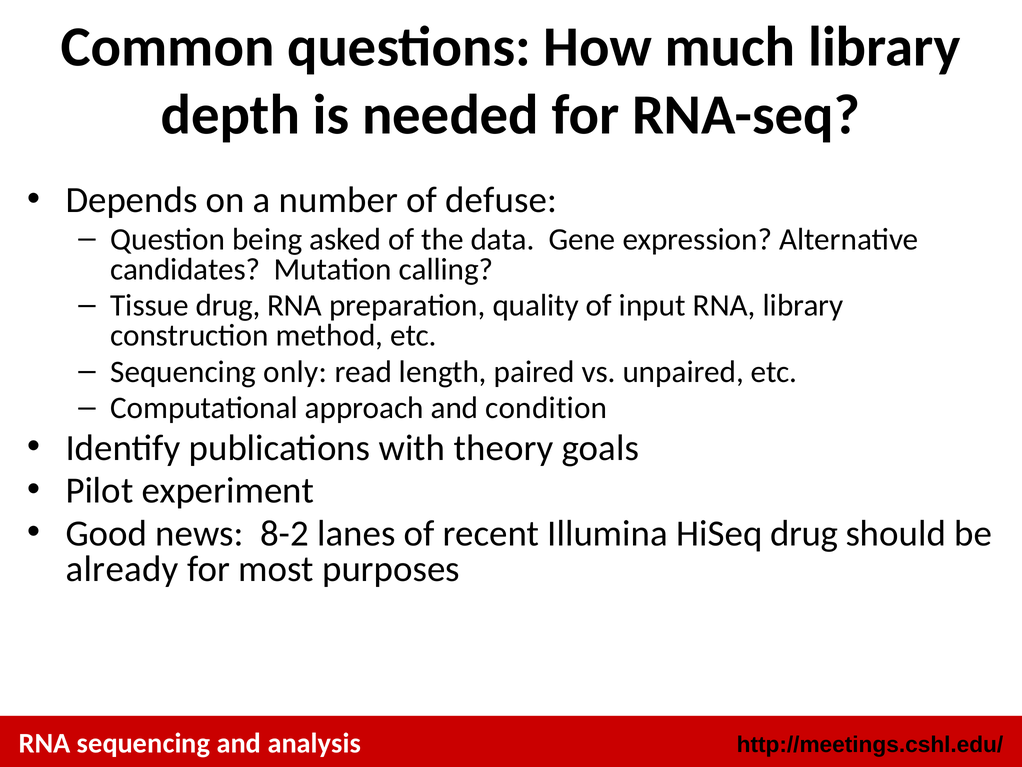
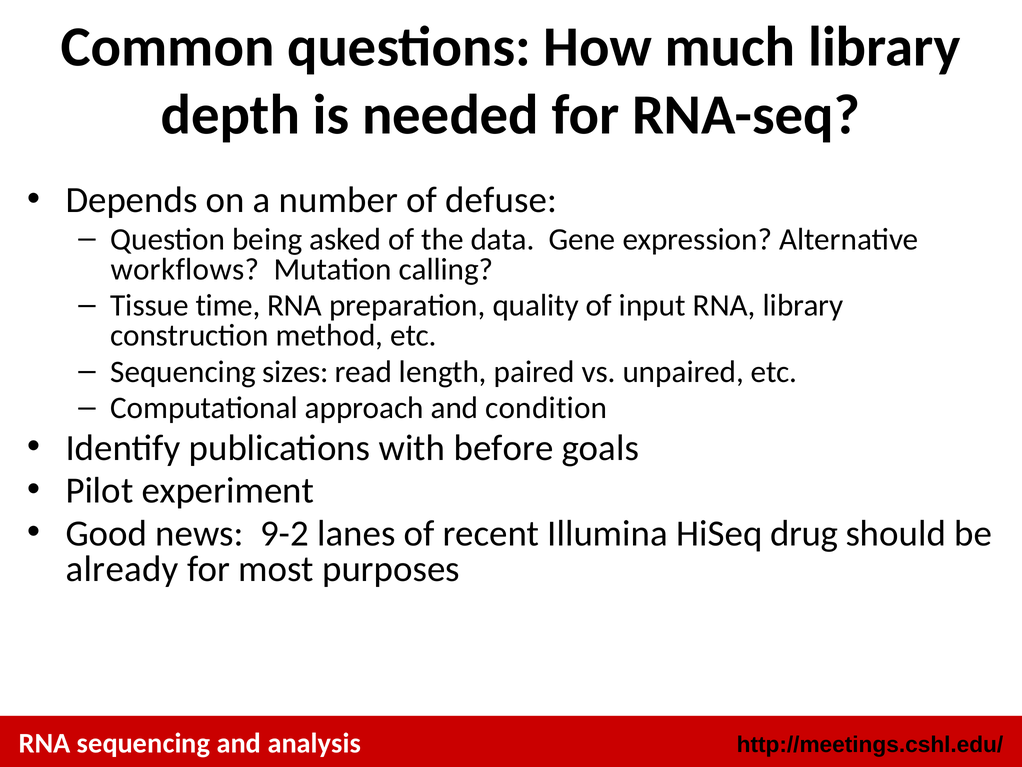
candidates: candidates -> workflows
Tissue drug: drug -> time
only: only -> sizes
theory: theory -> before
8-2: 8-2 -> 9-2
